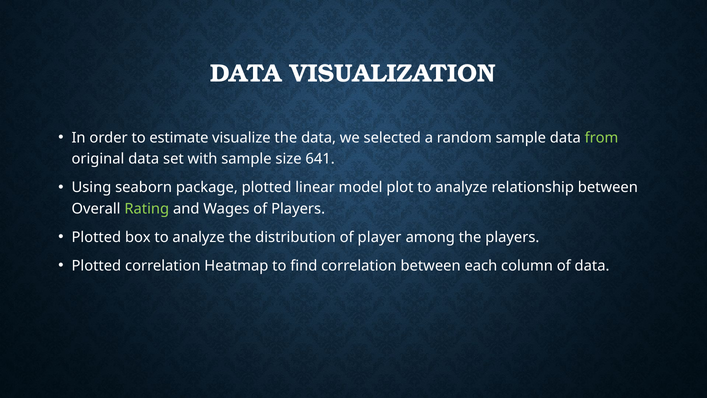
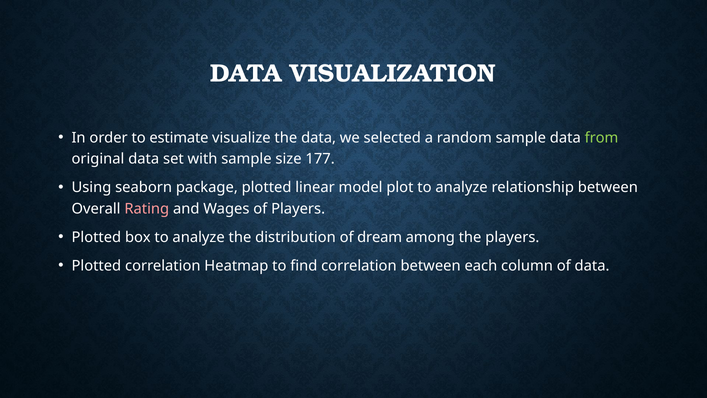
641: 641 -> 177
Rating colour: light green -> pink
player: player -> dream
